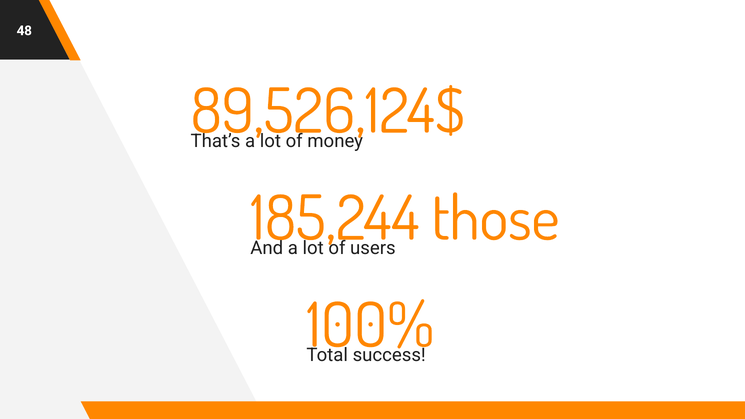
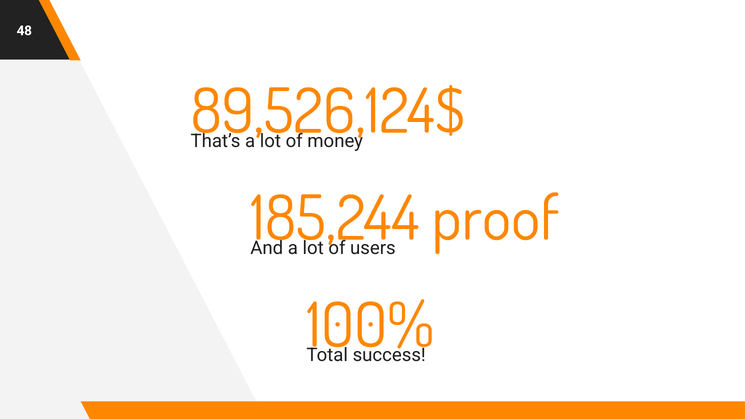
those: those -> proof
